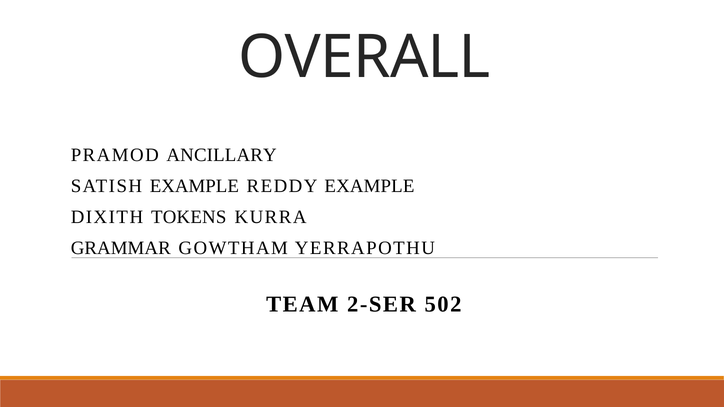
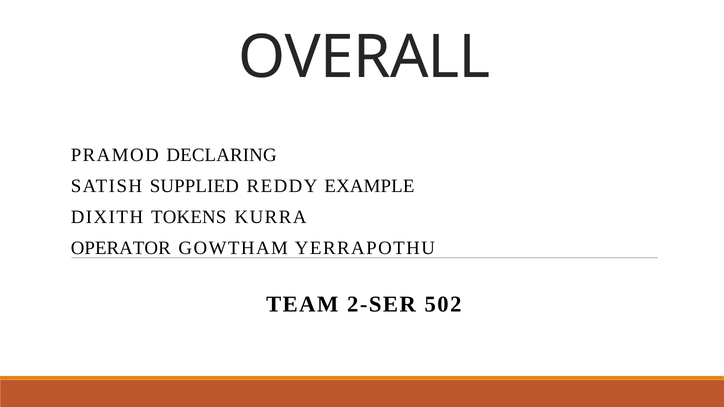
ANCILLARY: ANCILLARY -> DECLARING
SATISH EXAMPLE: EXAMPLE -> SUPPLIED
GRAMMAR: GRAMMAR -> OPERATOR
